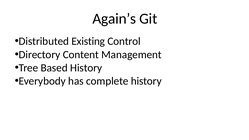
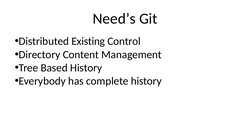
Again’s: Again’s -> Need’s
